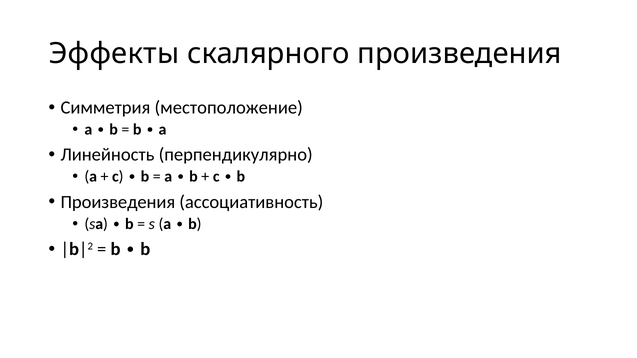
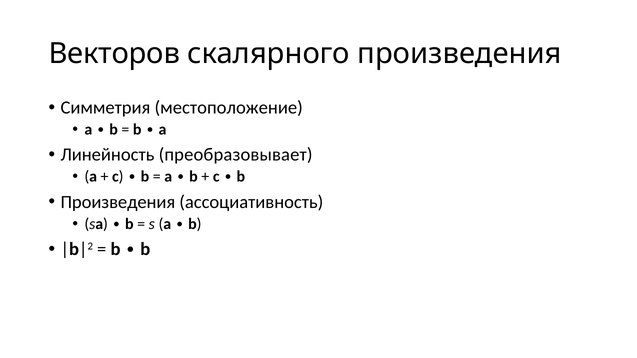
Эффекты: Эффекты -> Векторов
перпендикулярно: перпендикулярно -> преобразовывает
